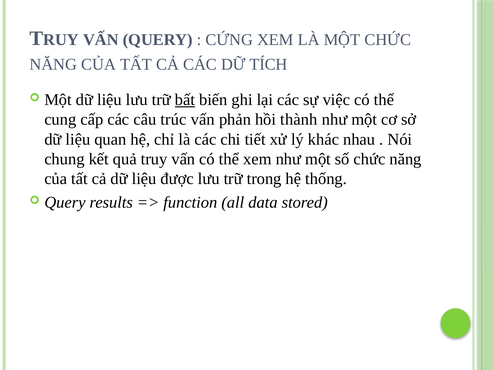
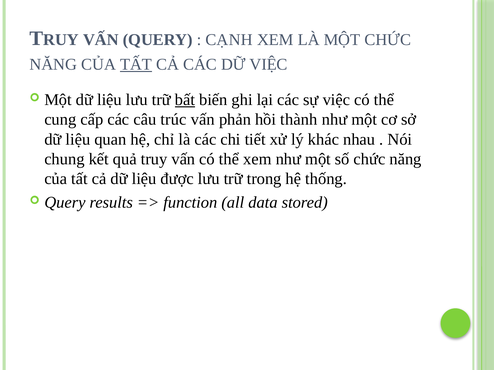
CỨNG: CỨNG -> CẠNH
TẤT at (136, 65) underline: none -> present
DỮ TÍCH: TÍCH -> VIỆC
